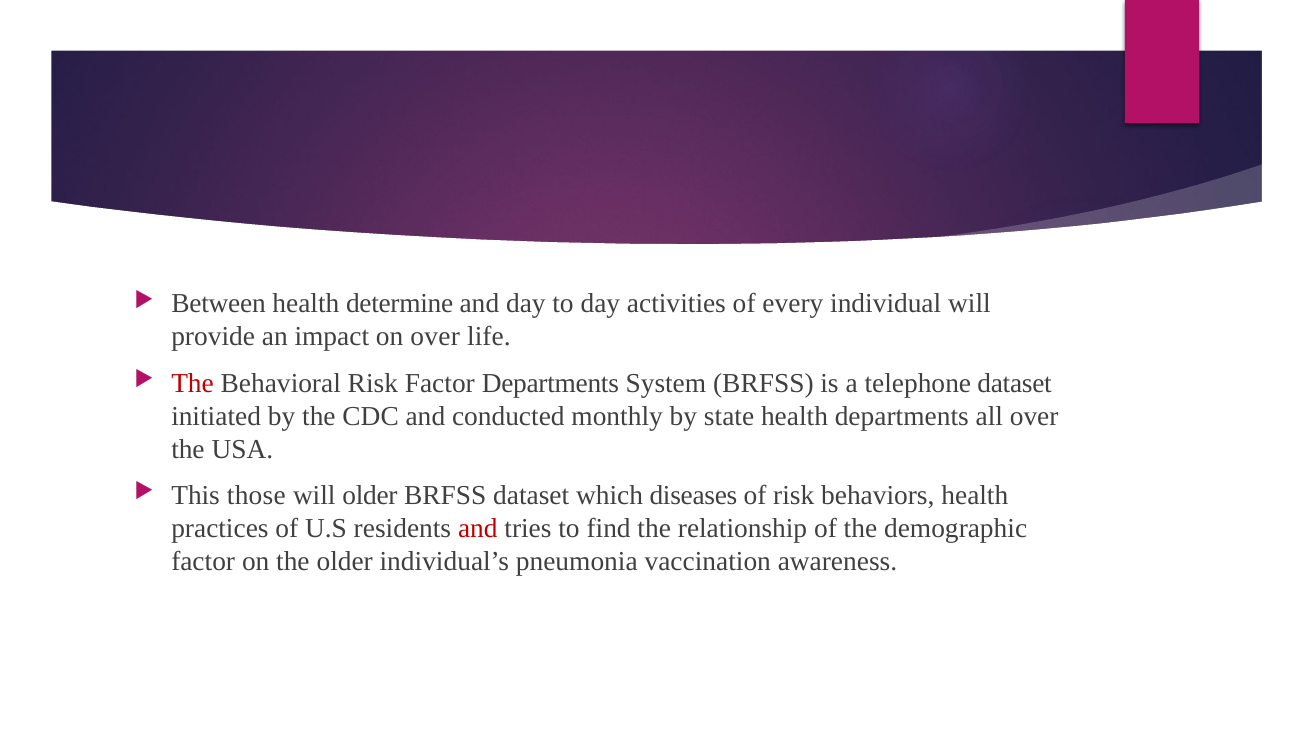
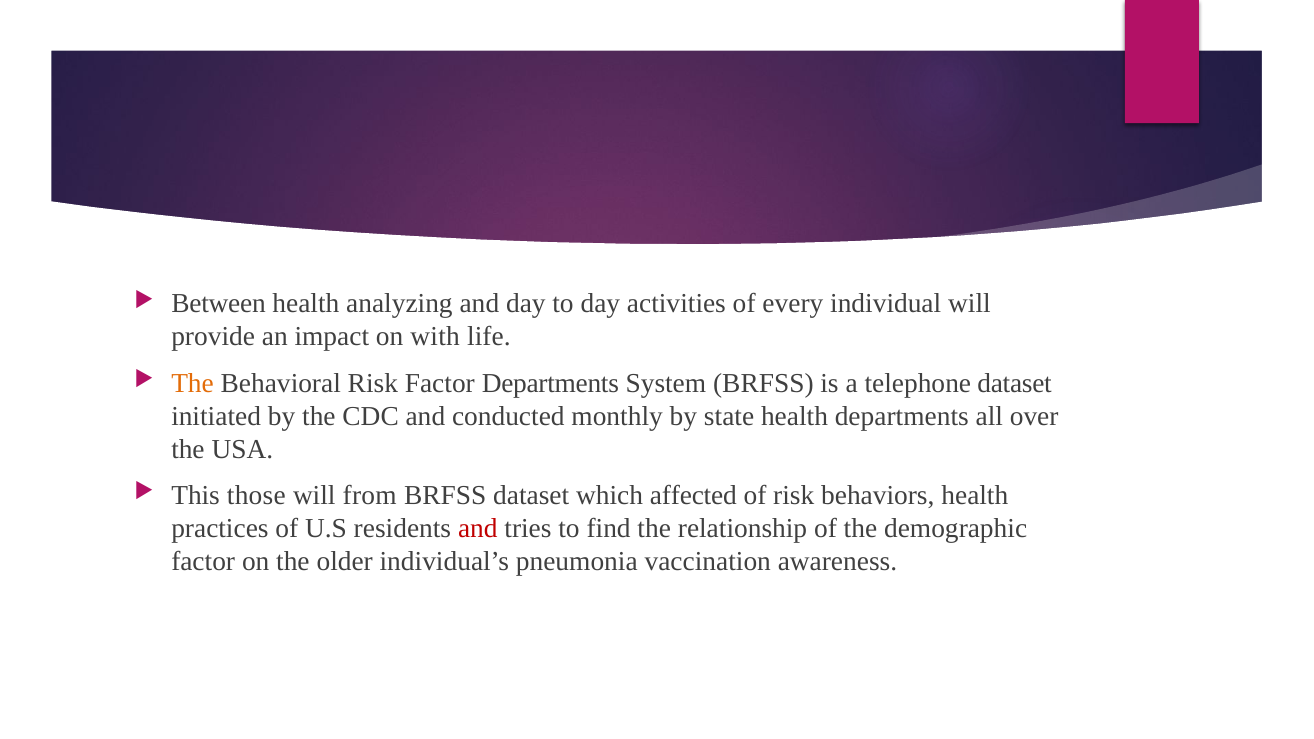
determine: determine -> analyzing
on over: over -> with
The at (193, 383) colour: red -> orange
will older: older -> from
diseases: diseases -> affected
